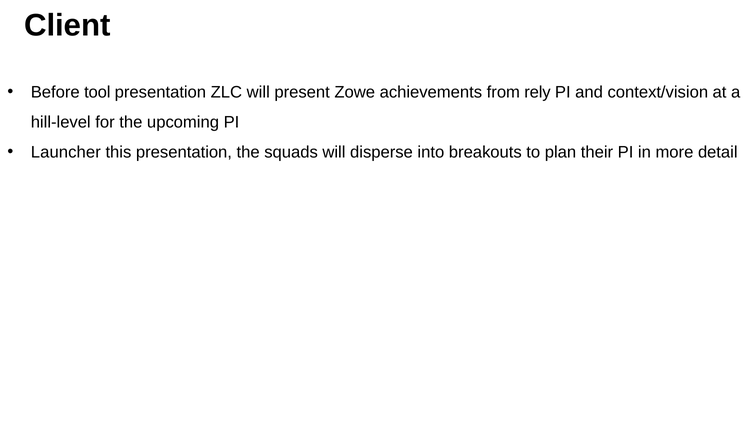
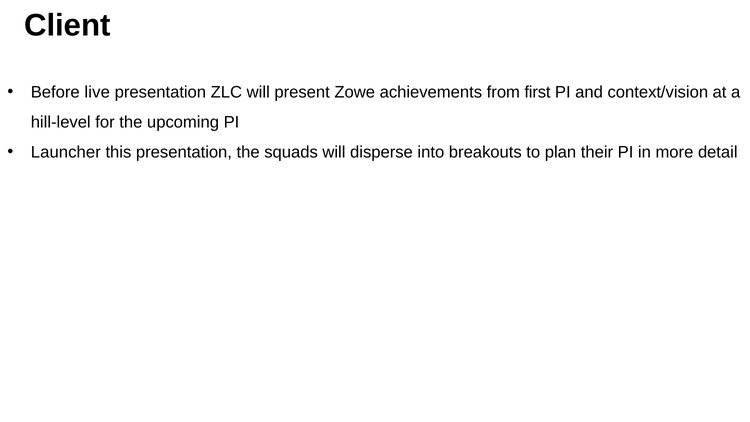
tool: tool -> live
rely: rely -> first
